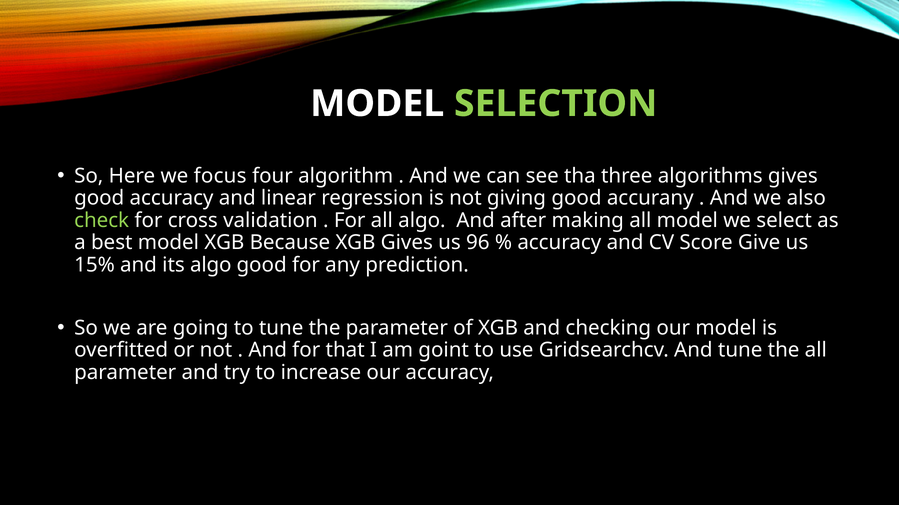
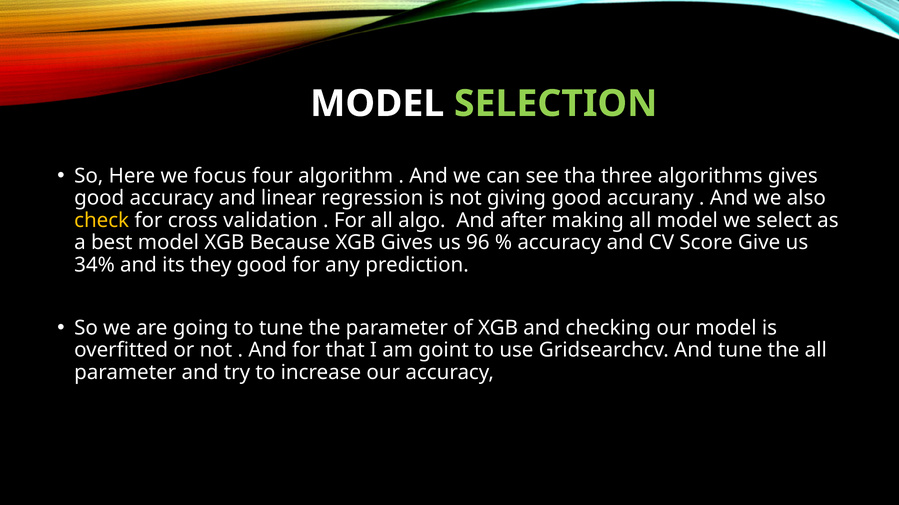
check colour: light green -> yellow
15%: 15% -> 34%
its algo: algo -> they
